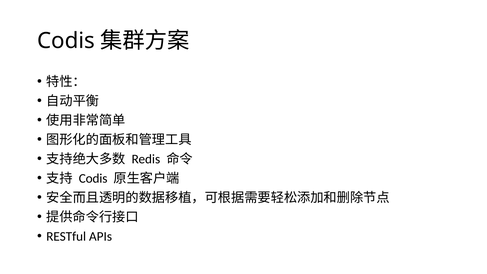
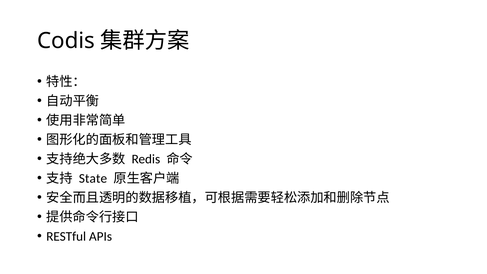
Codis at (93, 178): Codis -> State
